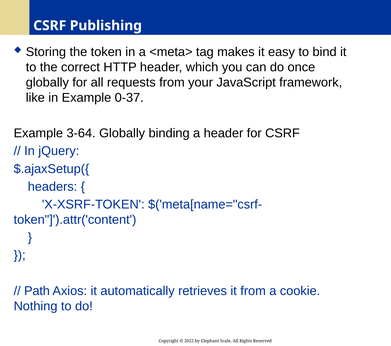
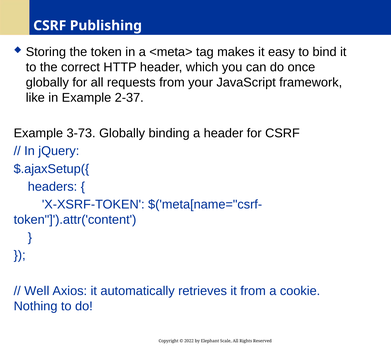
0-37: 0-37 -> 2-37
3-64: 3-64 -> 3-73
Path: Path -> Well
